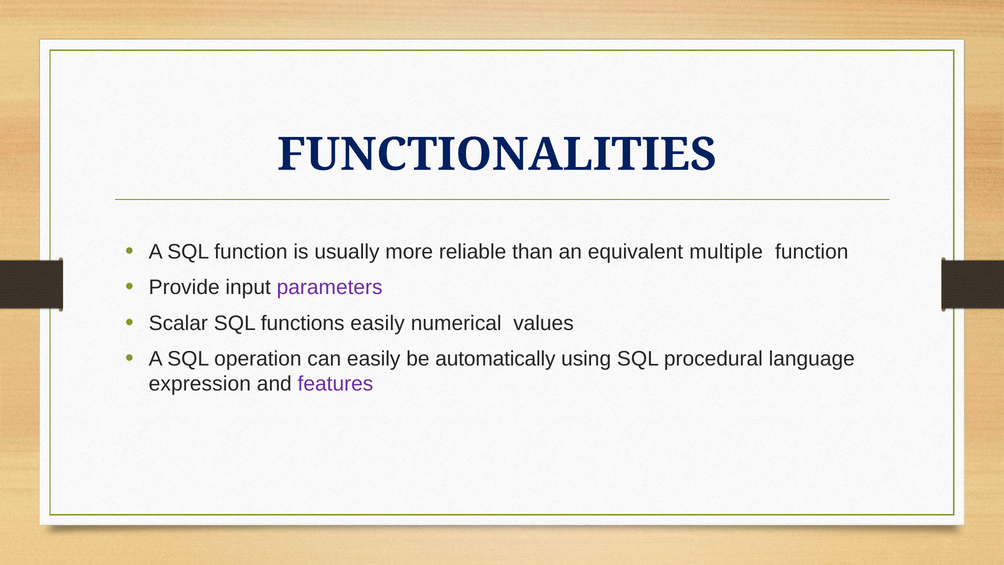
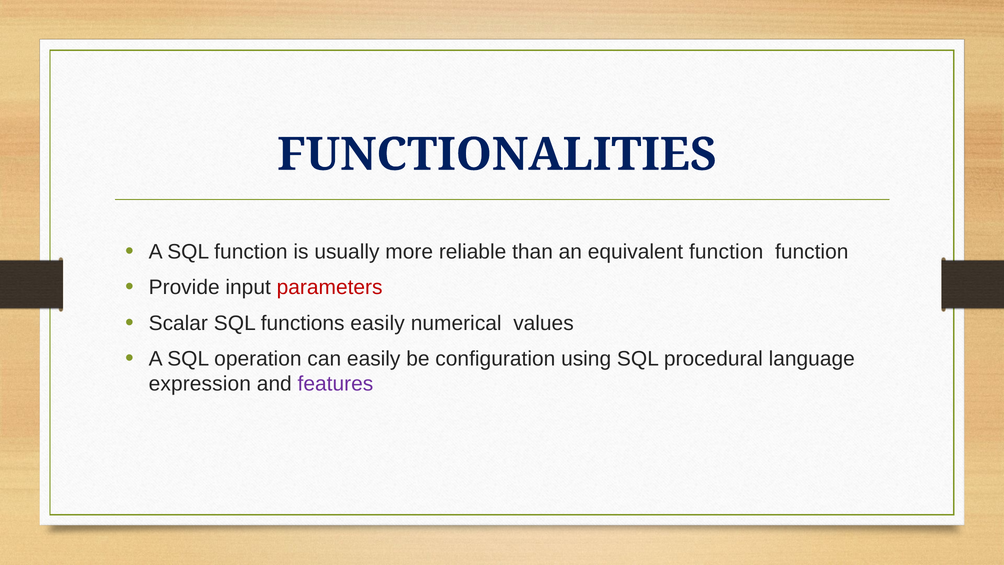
equivalent multiple: multiple -> function
parameters colour: purple -> red
automatically: automatically -> configuration
